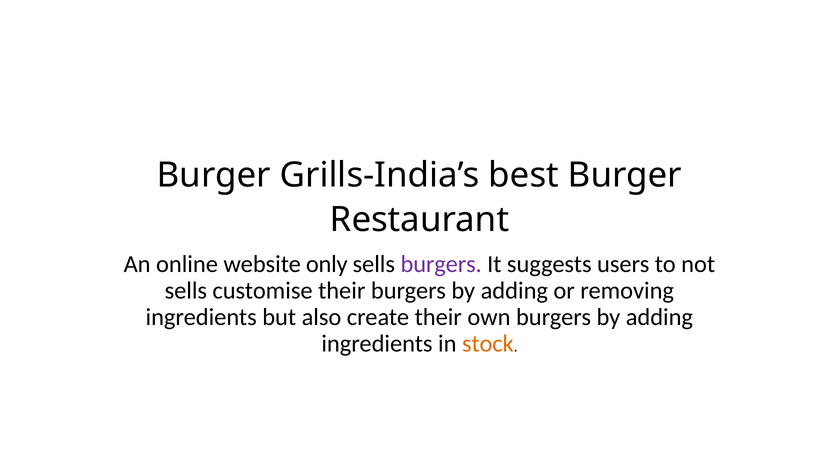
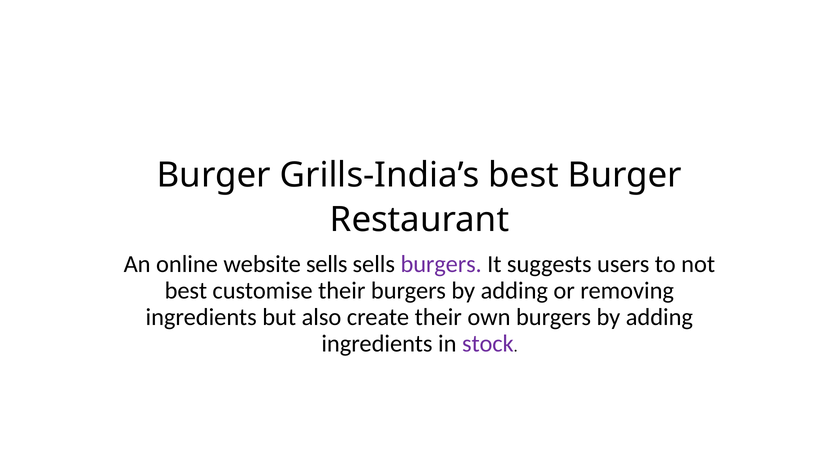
website only: only -> sells
sells at (186, 291): sells -> best
stock colour: orange -> purple
